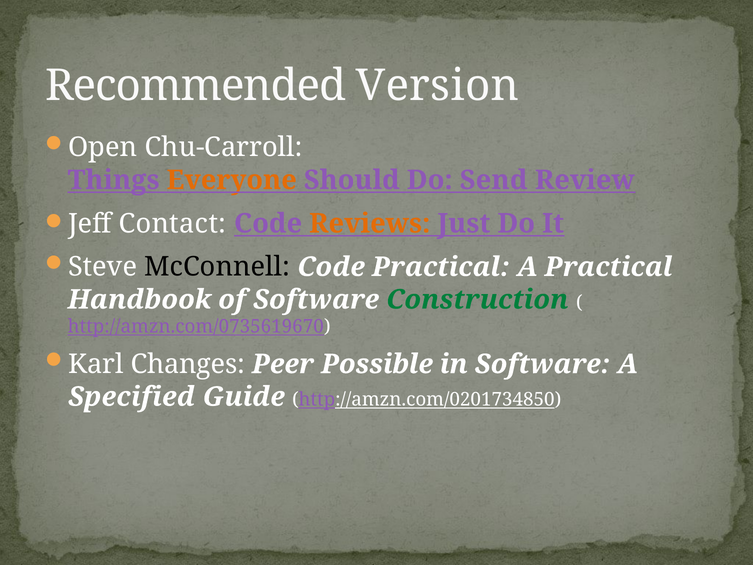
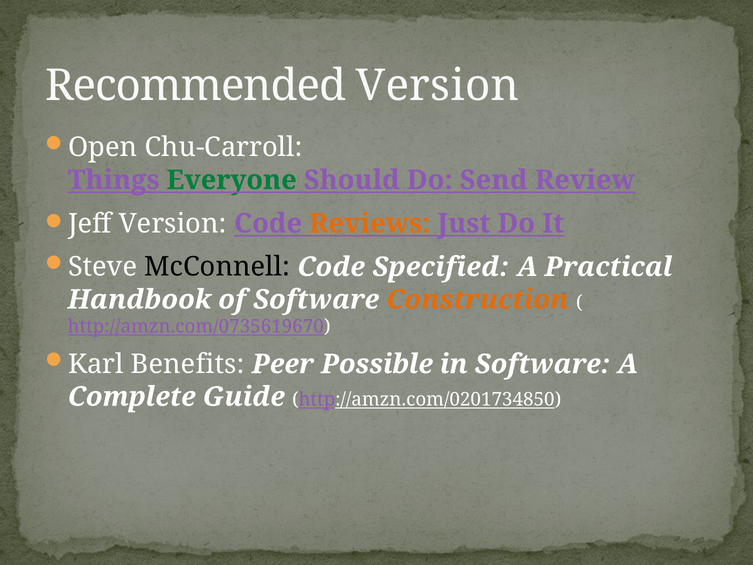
Everyone colour: orange -> green
Jeff Contact: Contact -> Version
Code Practical: Practical -> Specified
Construction colour: green -> orange
Changes: Changes -> Benefits
Specified: Specified -> Complete
